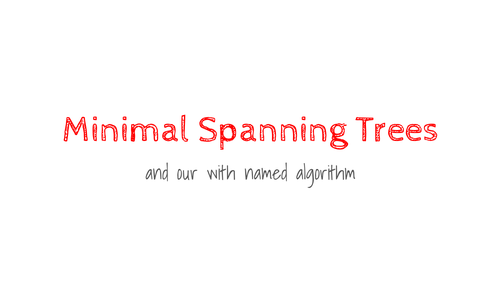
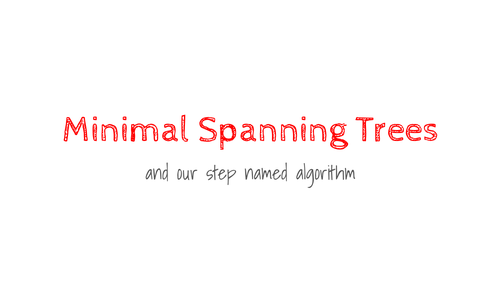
with: with -> step
